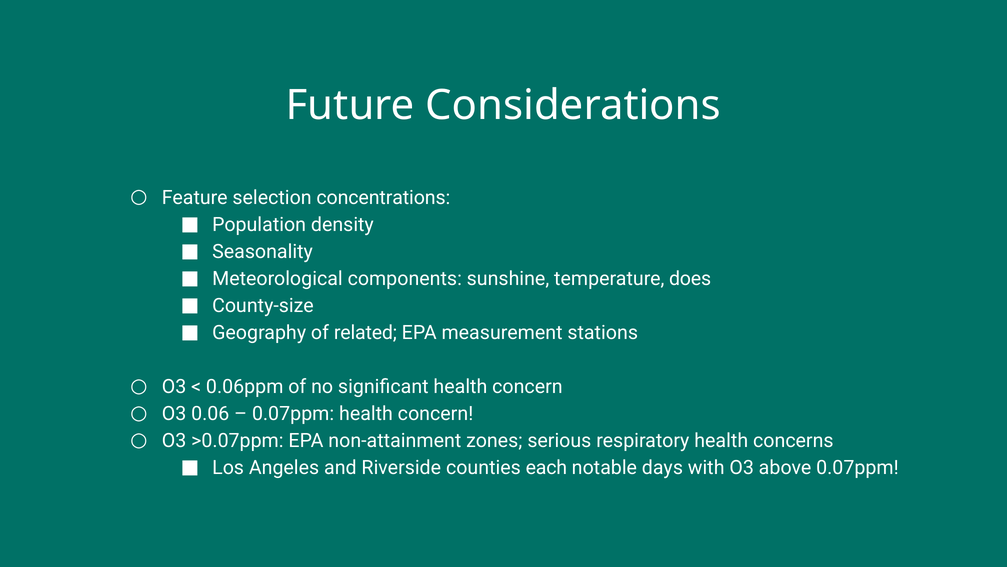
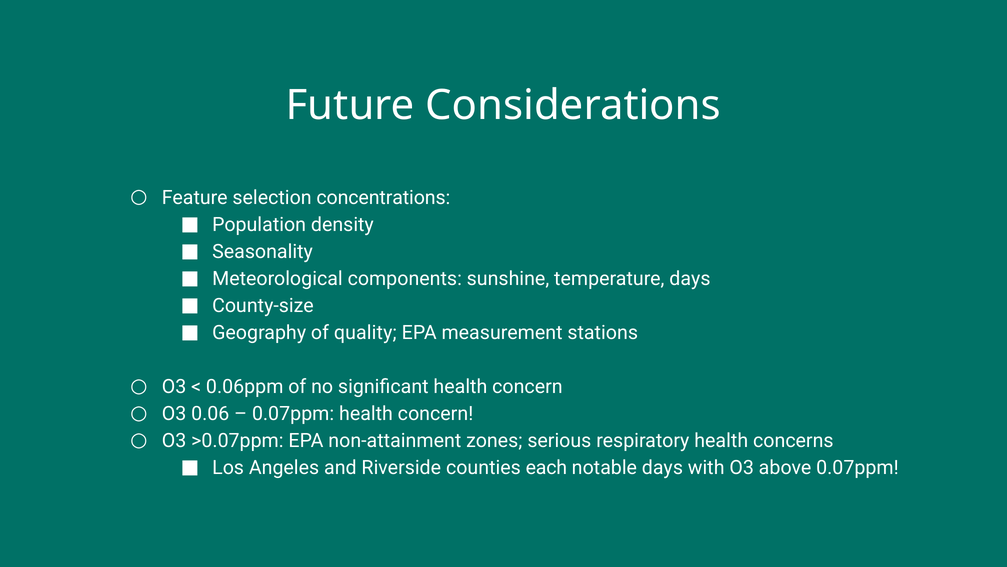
temperature does: does -> days
related: related -> quality
